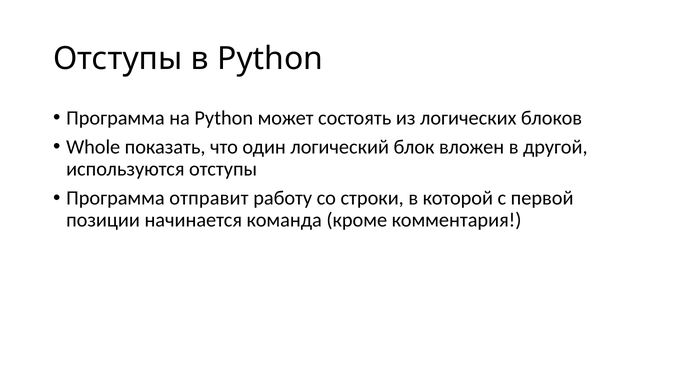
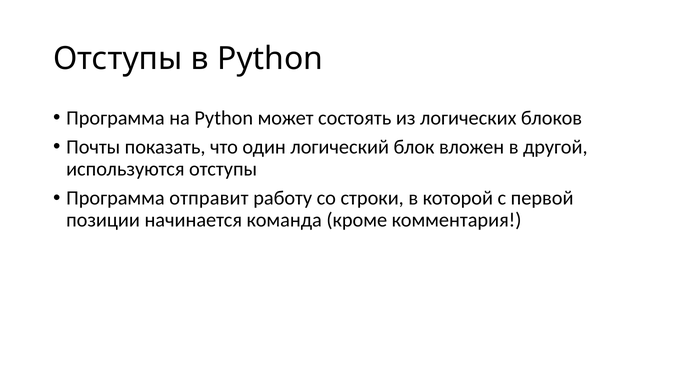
Whole: Whole -> Почты
